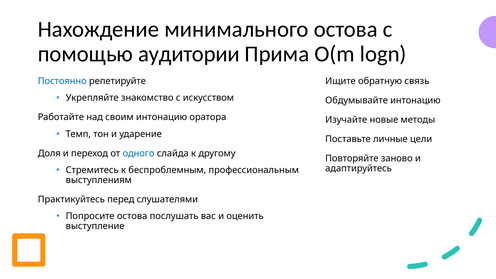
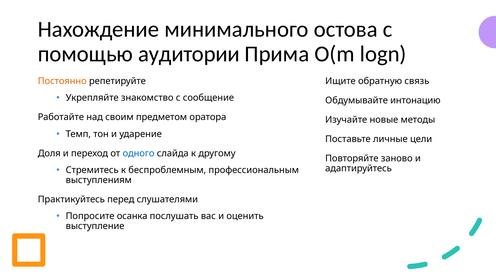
Постоянно colour: blue -> orange
искусством: искусством -> сообщение
своим интонацию: интонацию -> предметом
Попросите остова: остова -> осанка
